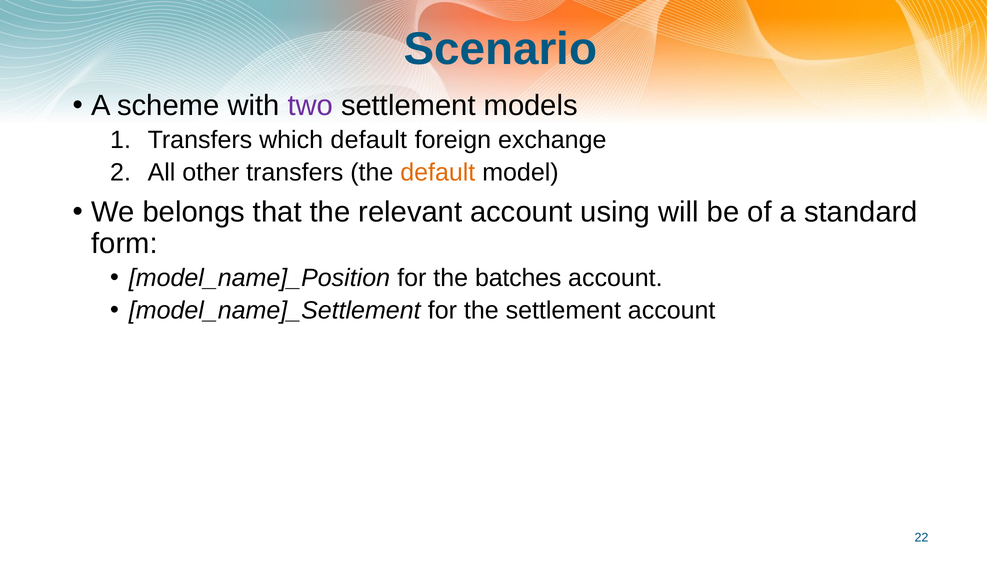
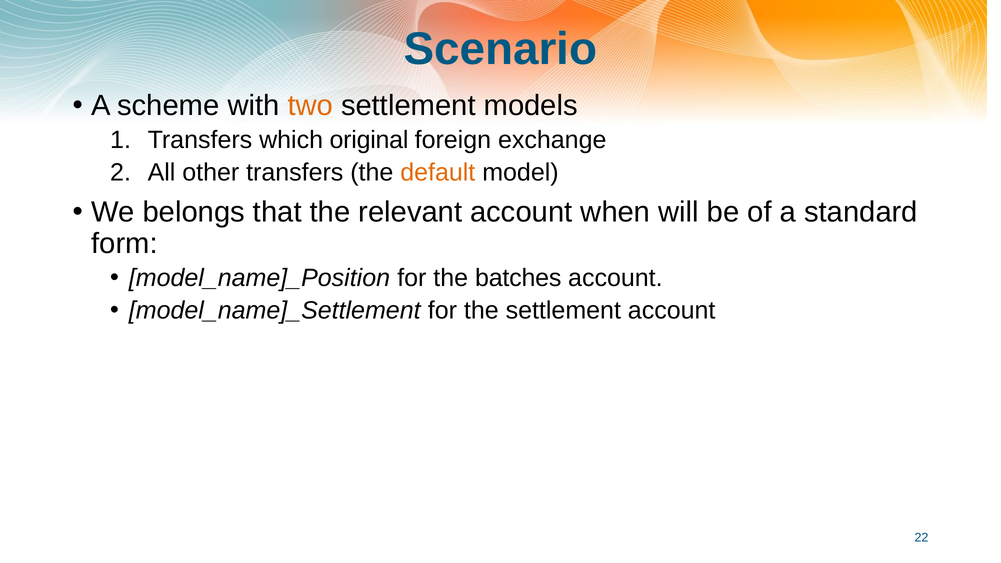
two colour: purple -> orange
which default: default -> original
using: using -> when
